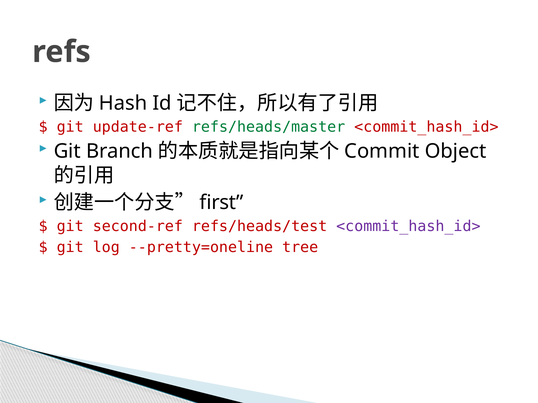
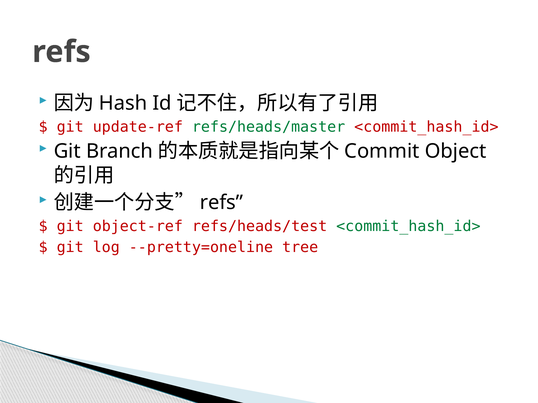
first at (221, 203): first -> refs
second-ref: second-ref -> object-ref
<commit_hash_id> at (408, 227) colour: purple -> green
